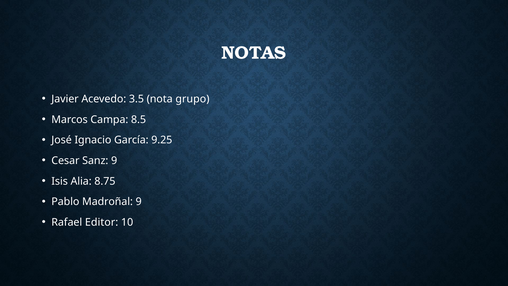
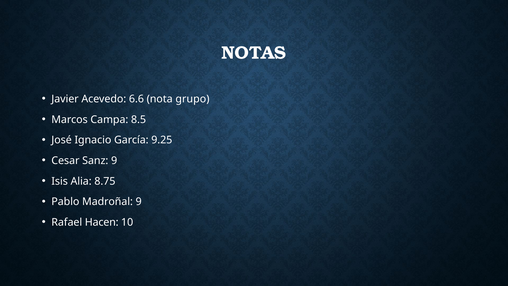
3.5: 3.5 -> 6.6
Editor: Editor -> Hacen
